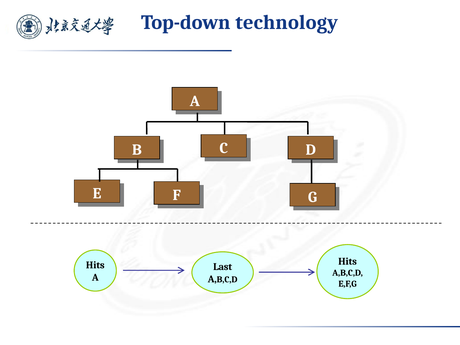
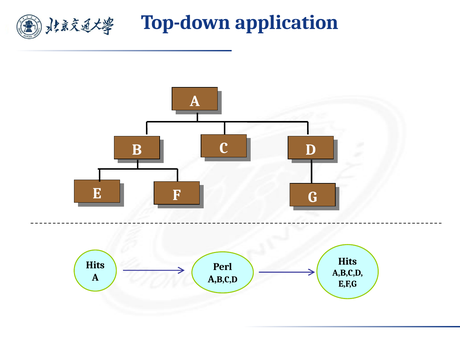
technology: technology -> application
Last: Last -> Perl
